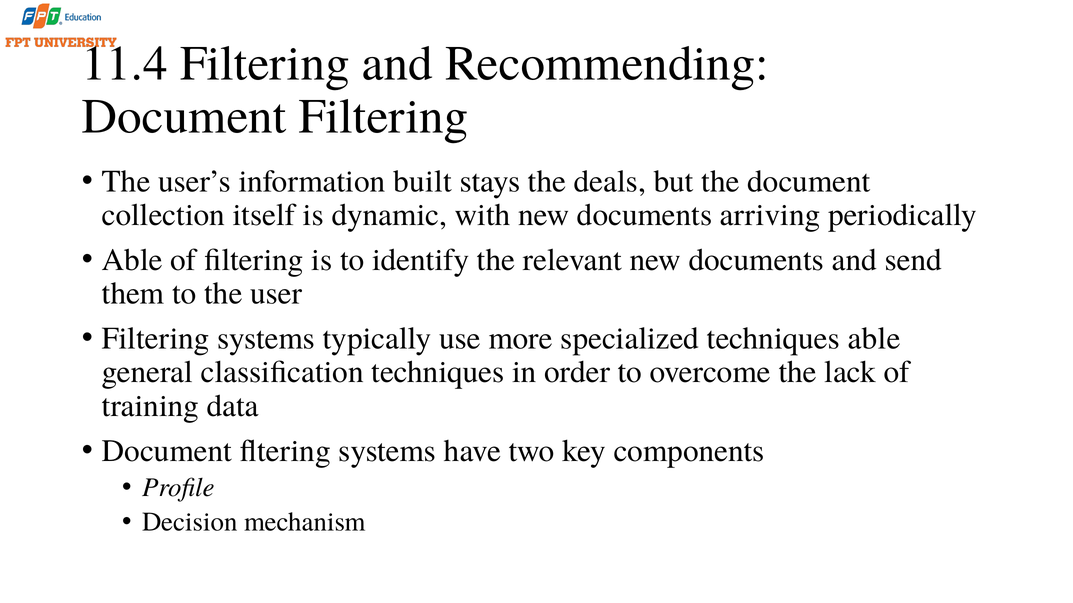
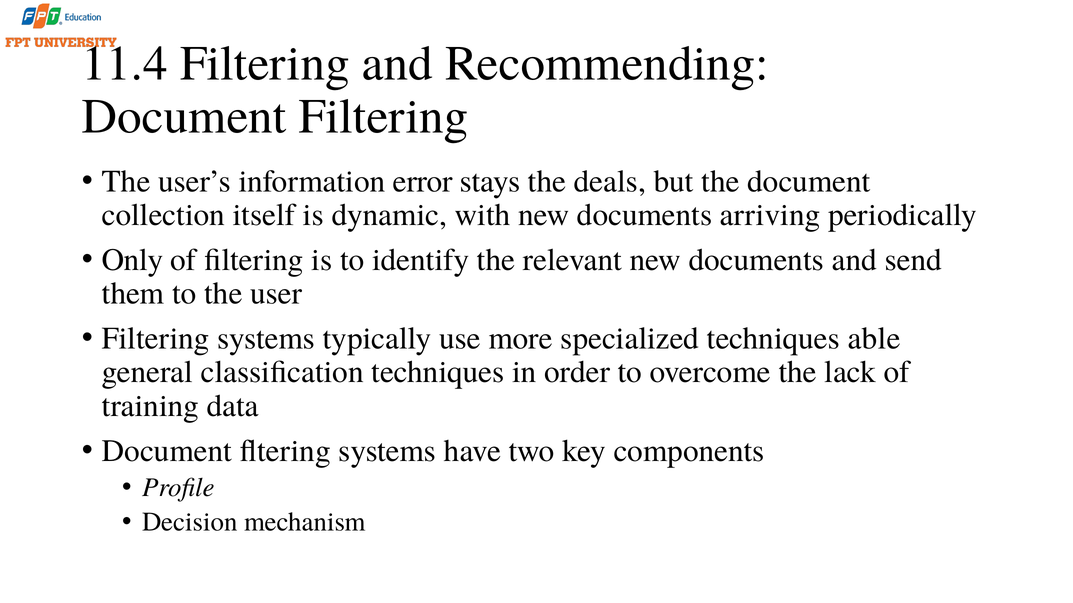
built: built -> error
Able at (132, 260): Able -> Only
